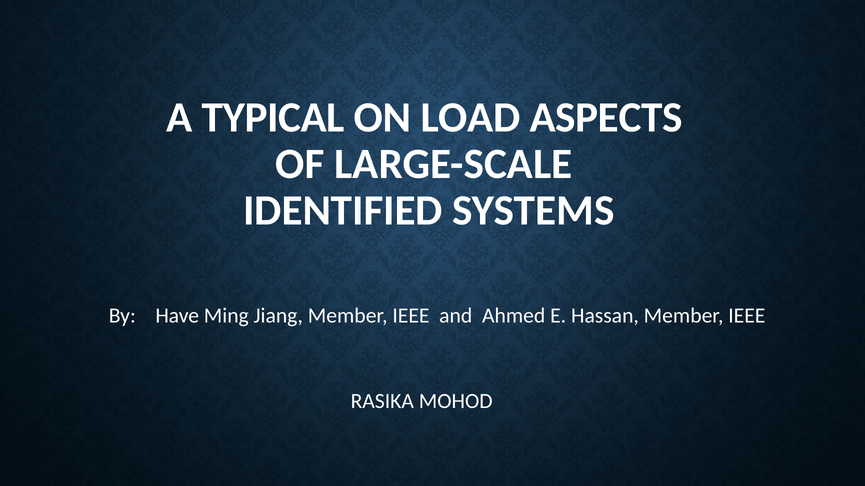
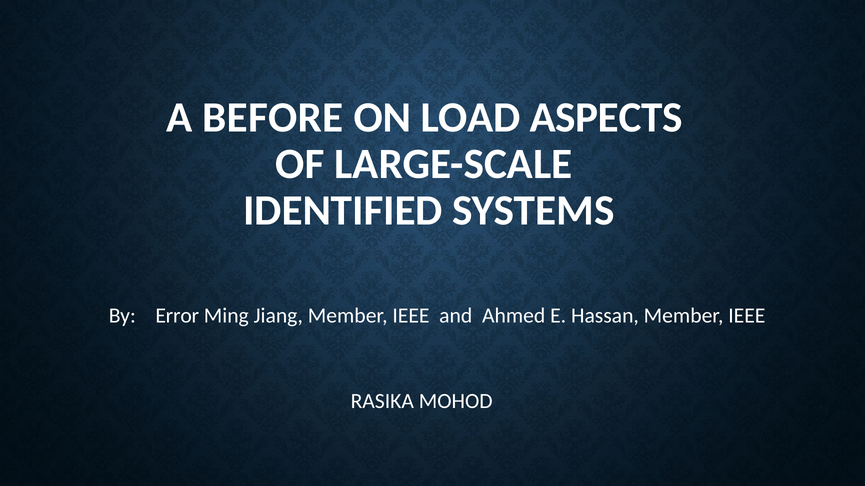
TYPICAL: TYPICAL -> BEFORE
Have: Have -> Error
